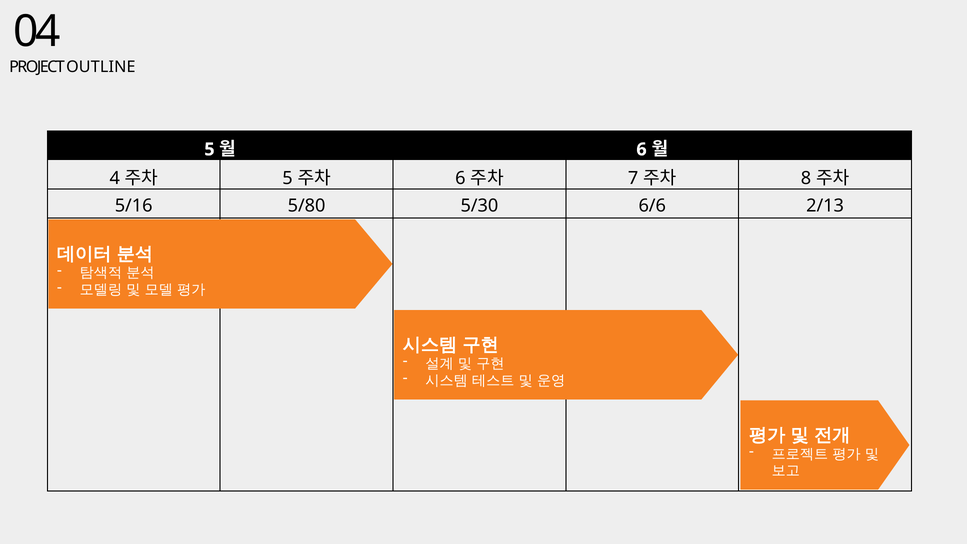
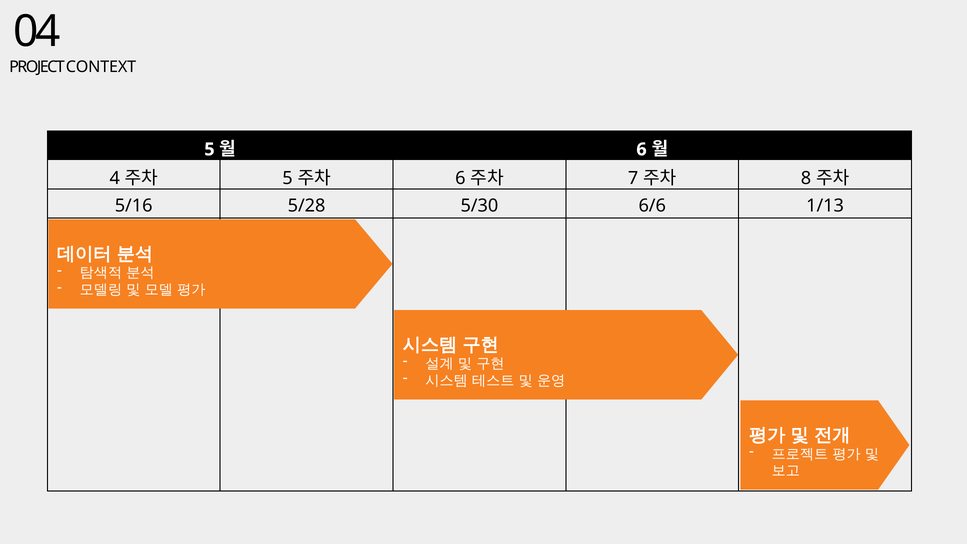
OUTLINE: OUTLINE -> CONTEXT
5/80: 5/80 -> 5/28
2/13: 2/13 -> 1/13
